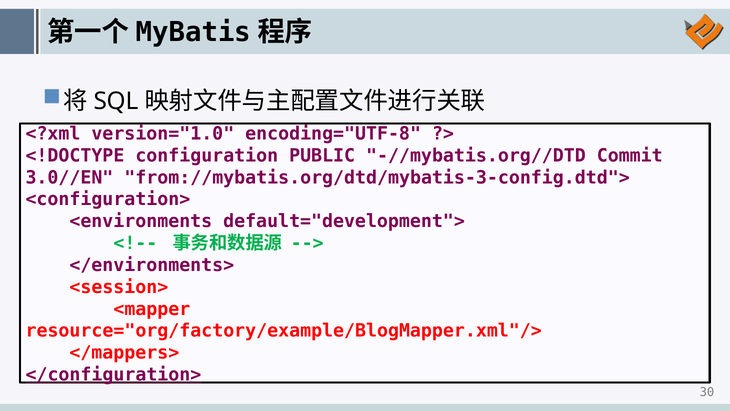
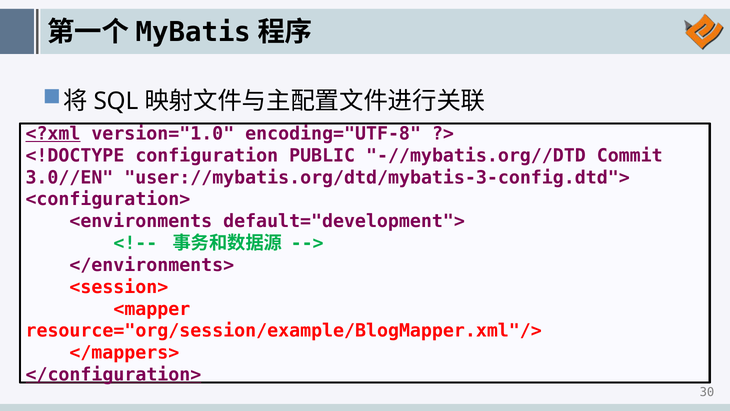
<?xml underline: none -> present
from://mybatis.org/dtd/mybatis-3-config.dtd">: from://mybatis.org/dtd/mybatis-3-config.dtd"> -> user://mybatis.org/dtd/mybatis-3-config.dtd">
resource="org/factory/example/BlogMapper.xml"/>: resource="org/factory/example/BlogMapper.xml"/> -> resource="org/session/example/BlogMapper.xml"/>
